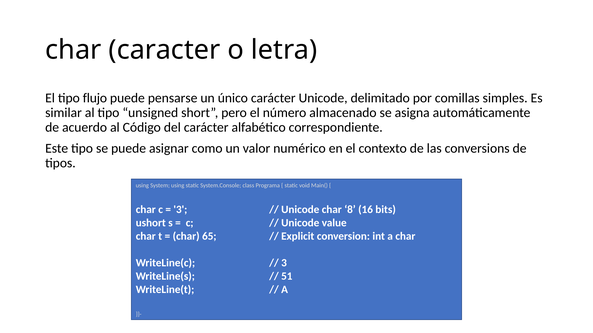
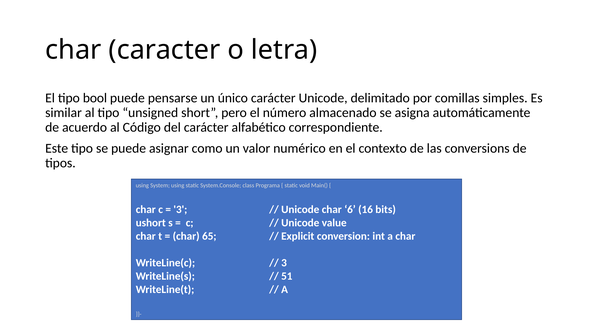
flujo: flujo -> bool
8: 8 -> 6
